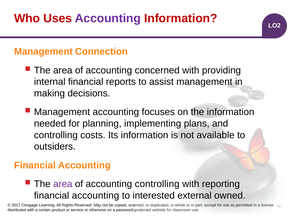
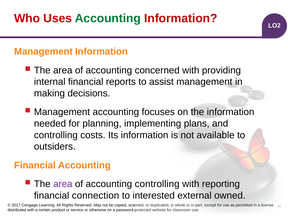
Accounting at (108, 18) colour: purple -> green
Management Connection: Connection -> Information
accounting at (96, 196): accounting -> connection
